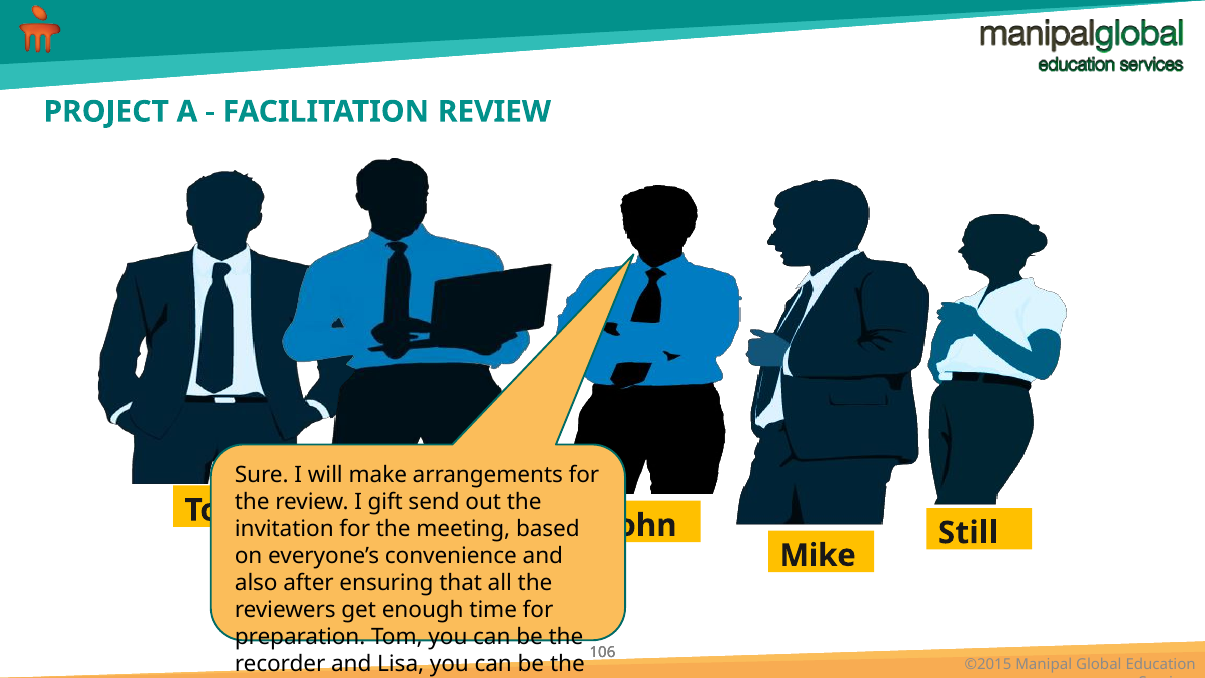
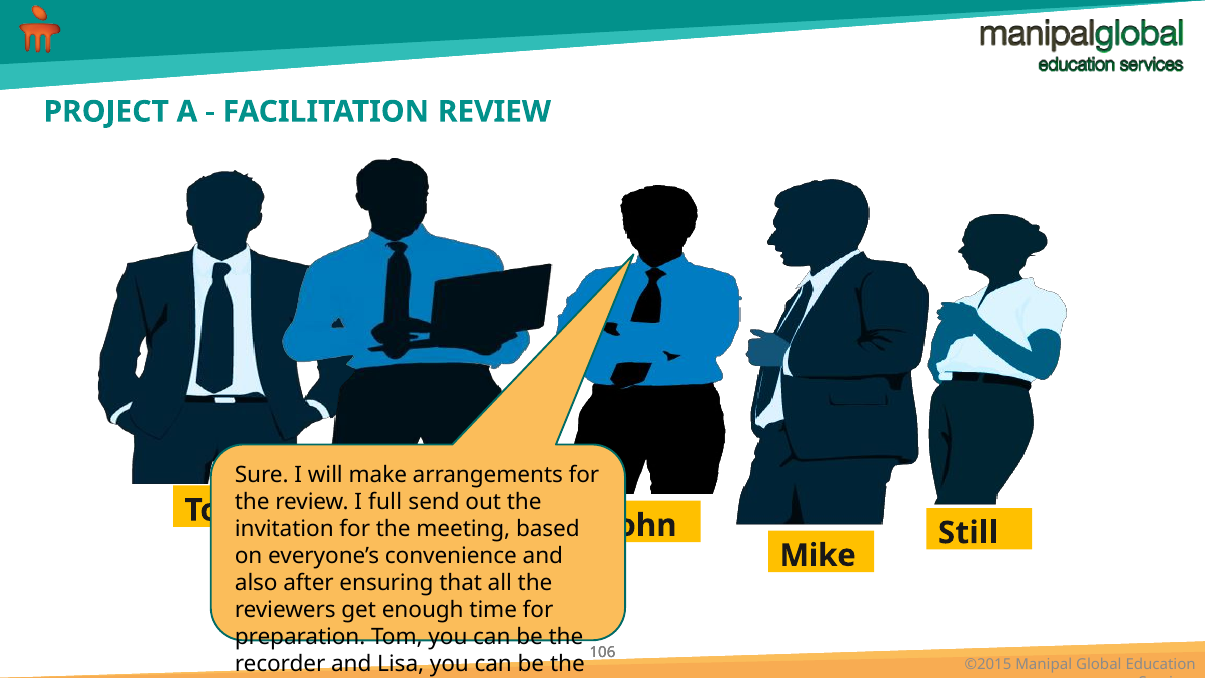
gift: gift -> full
